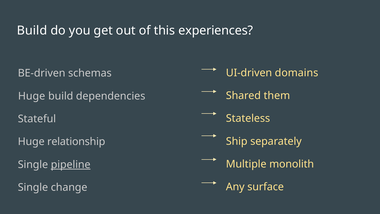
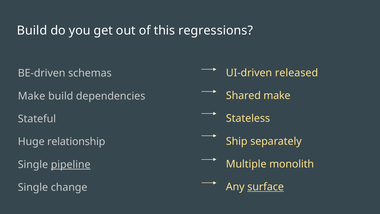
experiences: experiences -> regressions
domains: domains -> released
Shared them: them -> make
Huge at (32, 96): Huge -> Make
surface underline: none -> present
